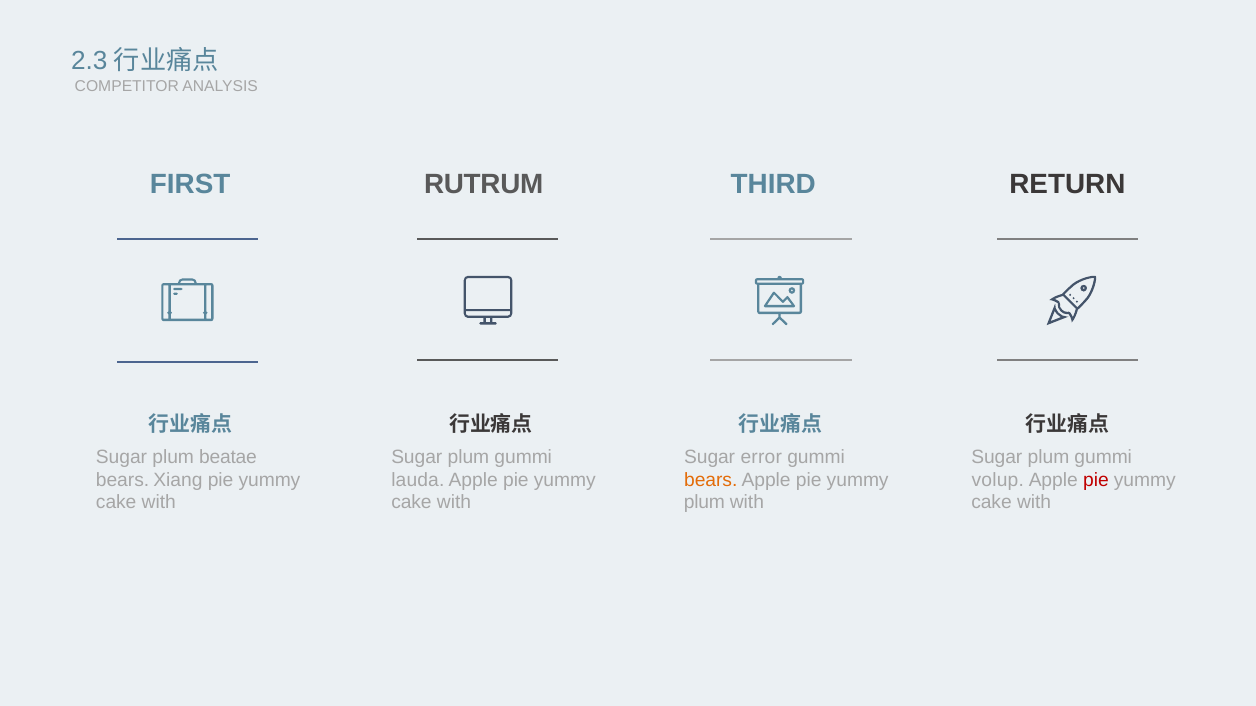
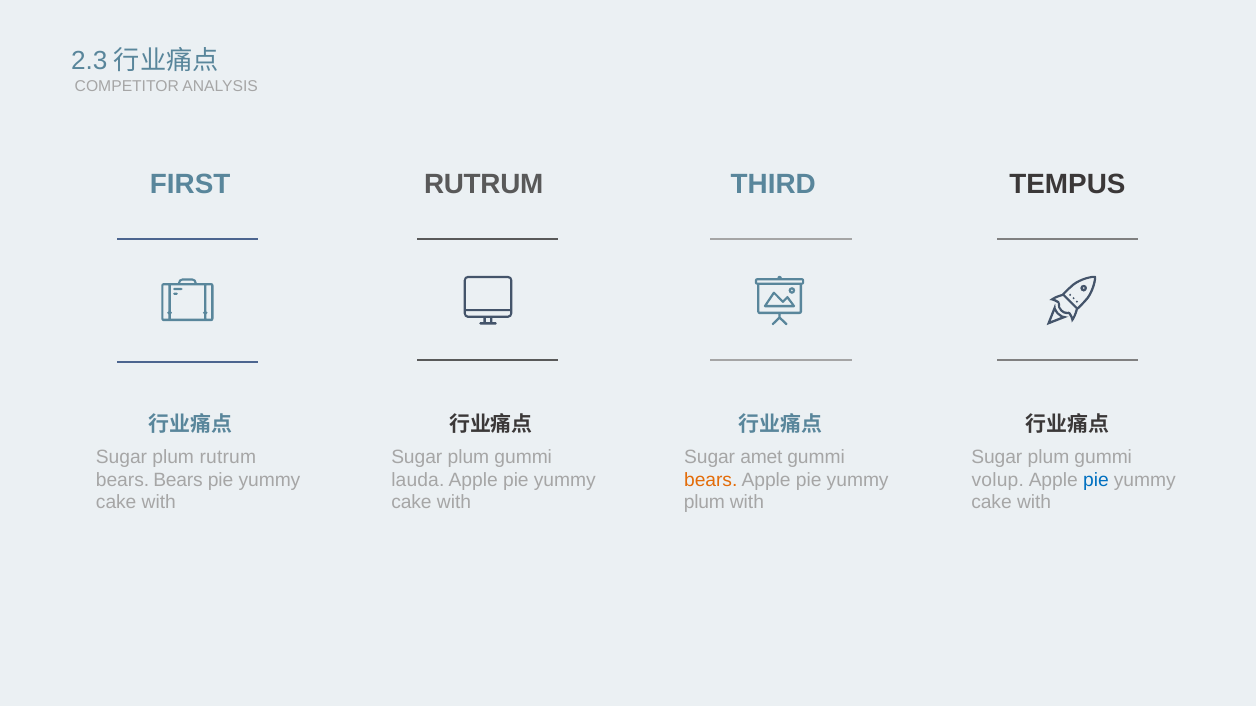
RETURN: RETURN -> TEMPUS
plum beatae: beatae -> rutrum
error: error -> amet
bears Xiang: Xiang -> Bears
pie at (1096, 480) colour: red -> blue
